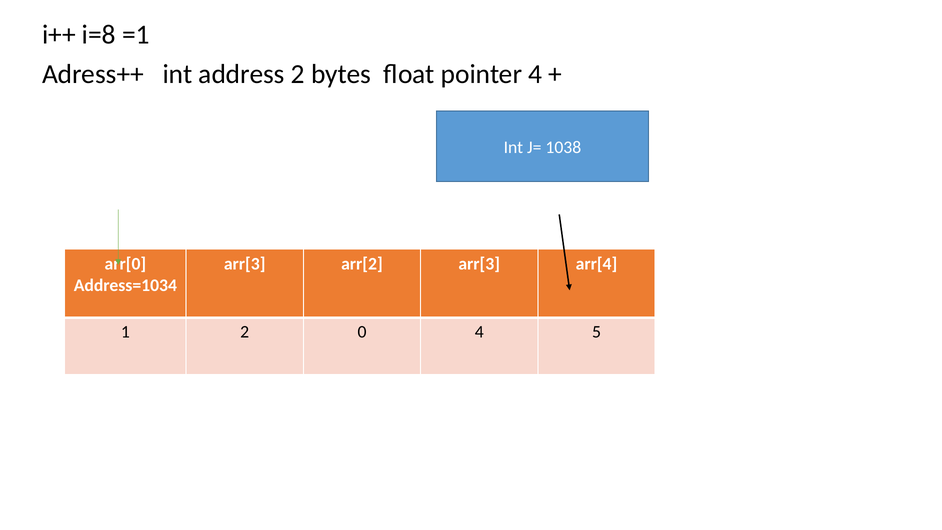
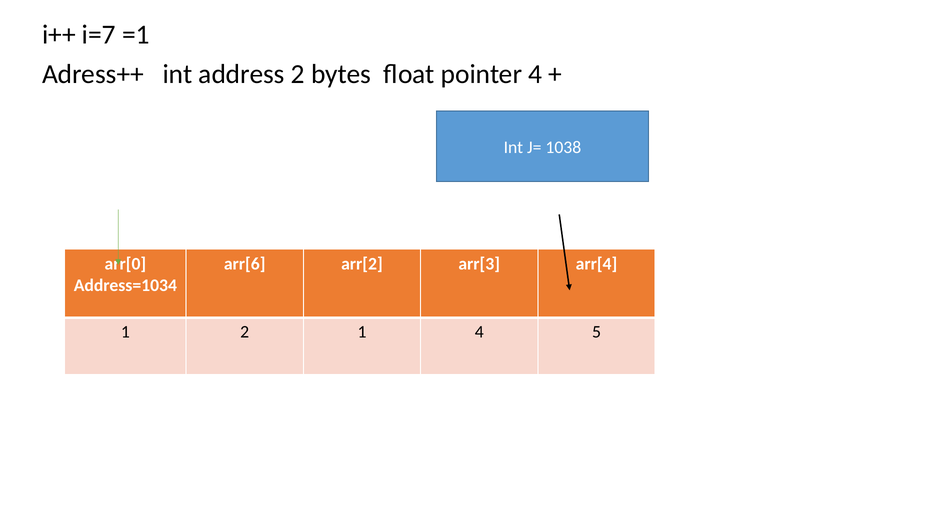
i=8: i=8 -> i=7
arr[3 at (245, 264): arr[3 -> arr[6
2 0: 0 -> 1
